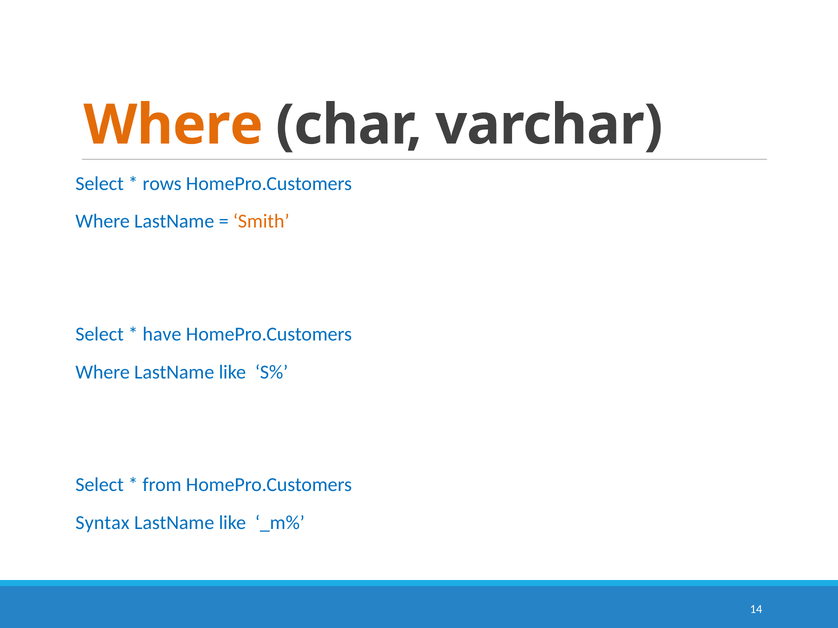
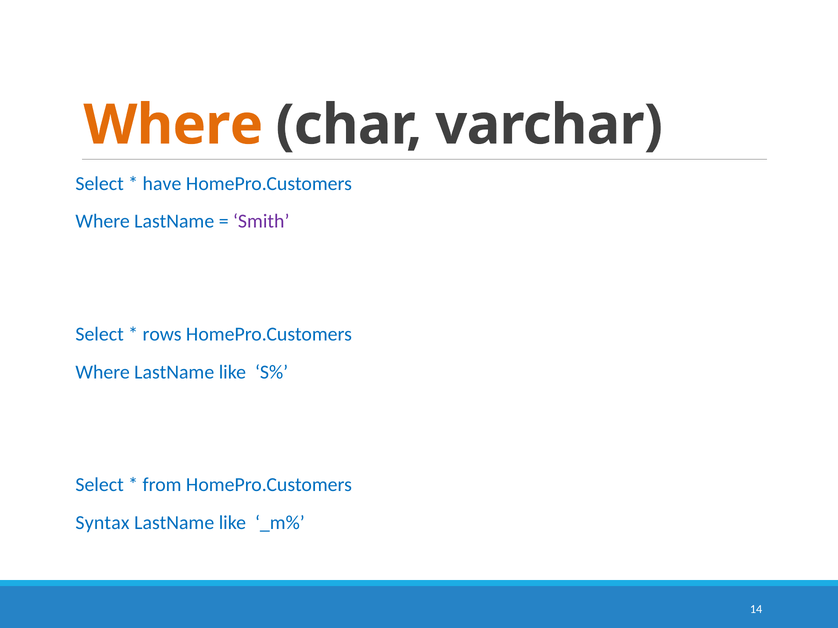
rows: rows -> have
Smith colour: orange -> purple
have: have -> rows
